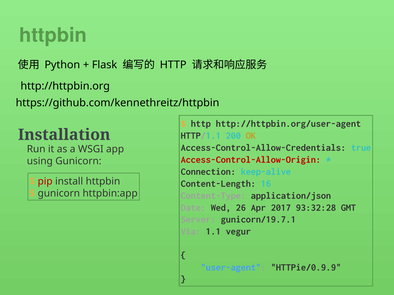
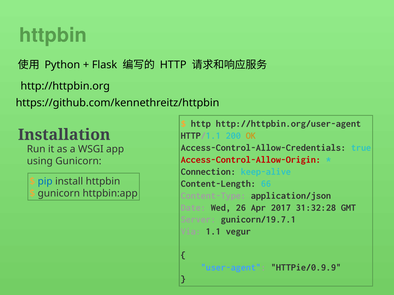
pip colour: red -> blue
16: 16 -> 66
93:32:28: 93:32:28 -> 31:32:28
